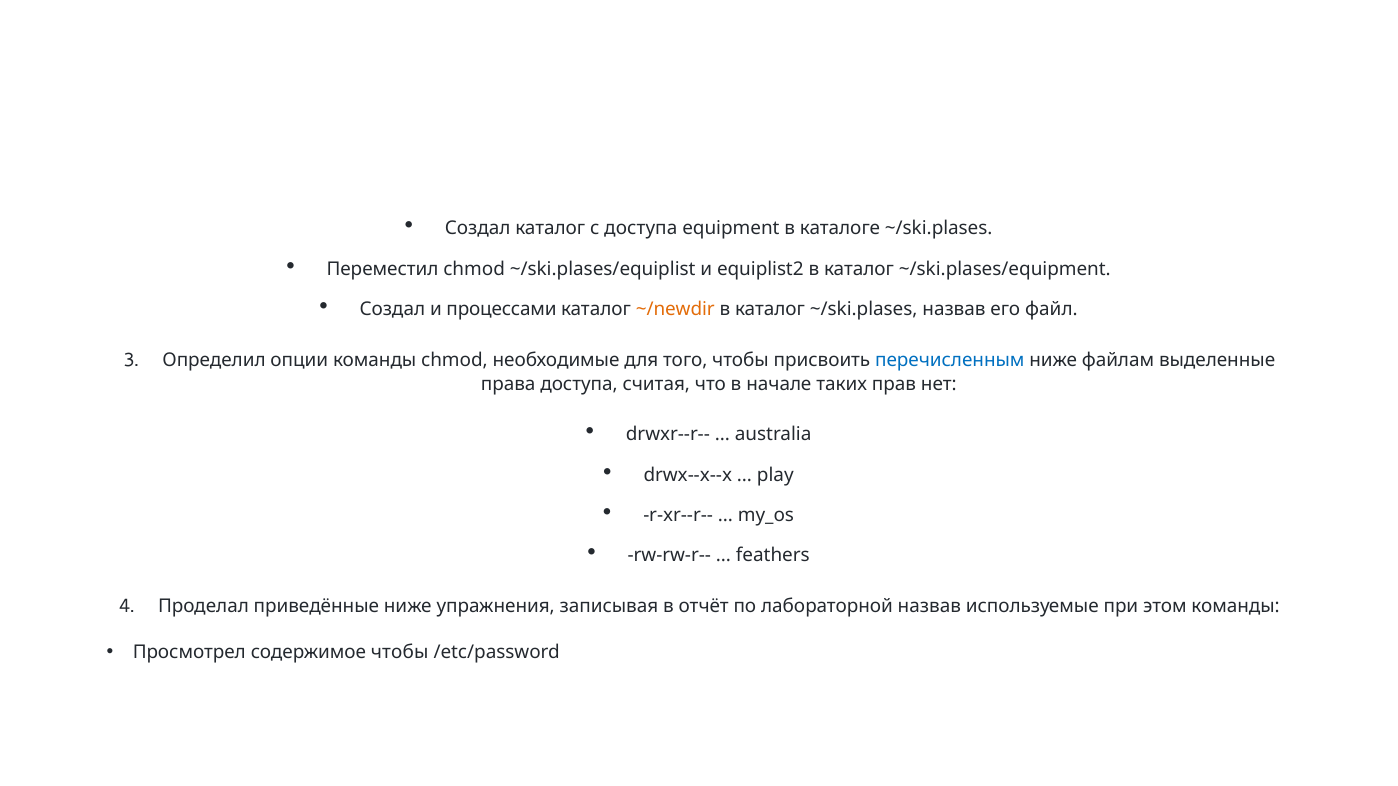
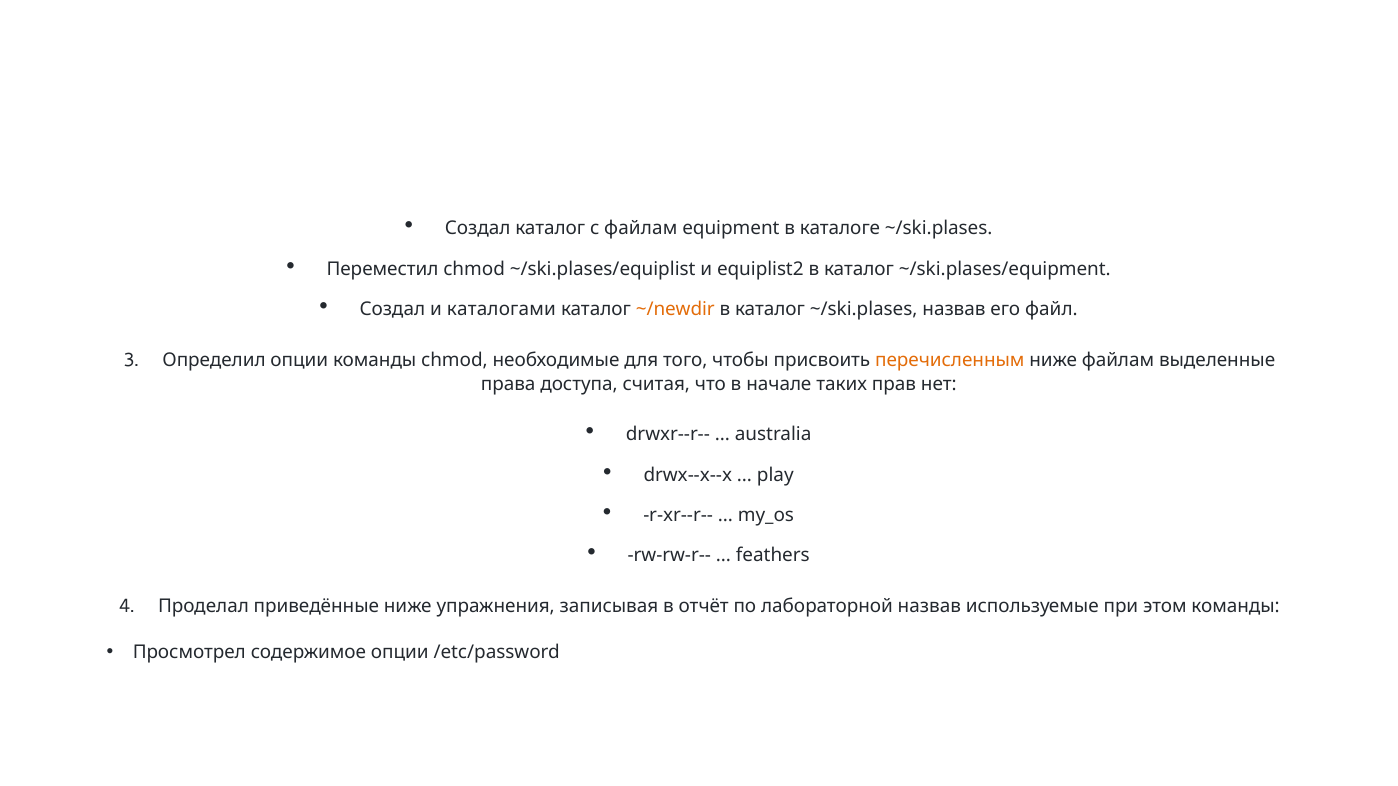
с доступа: доступа -> файлам
процессами: процессами -> каталогами
перечисленным colour: blue -> orange
содержимое чтобы: чтобы -> опции
